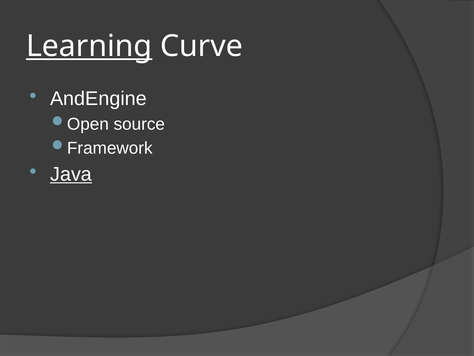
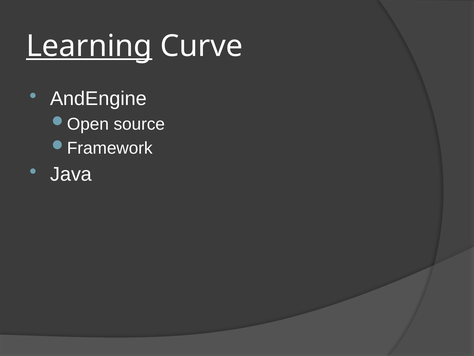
Java underline: present -> none
